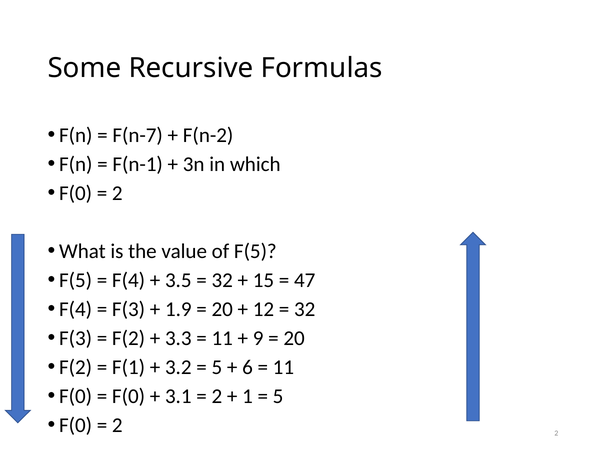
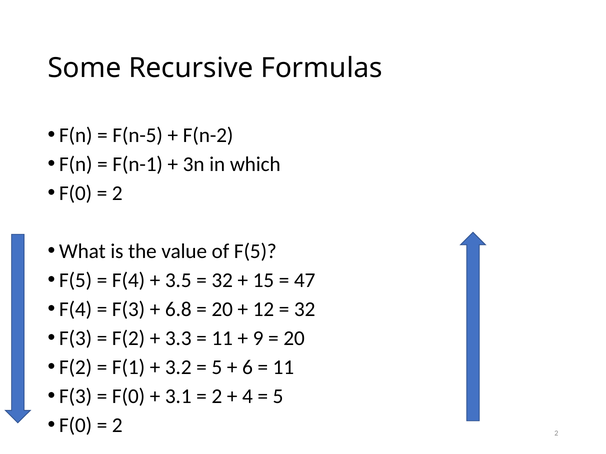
F(n-7: F(n-7 -> F(n-5
1.9: 1.9 -> 6.8
F(0 at (76, 397): F(0 -> F(3
1: 1 -> 4
